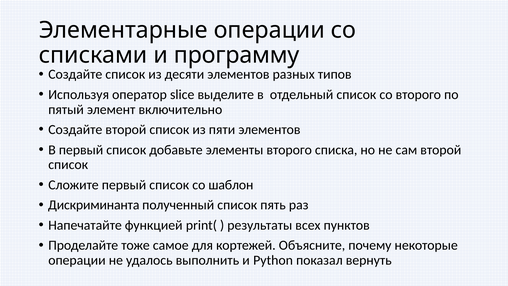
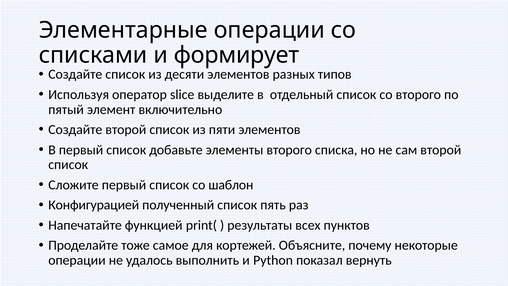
программу: программу -> формирует
Дискриминанта: Дискриминанта -> Конфигурацией
